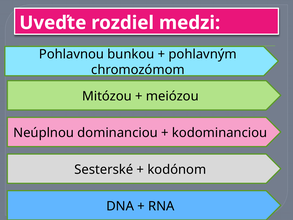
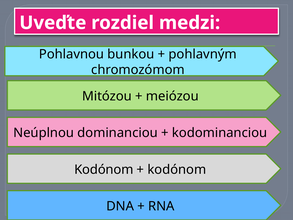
Sesterské at (104, 169): Sesterské -> Kodónom
